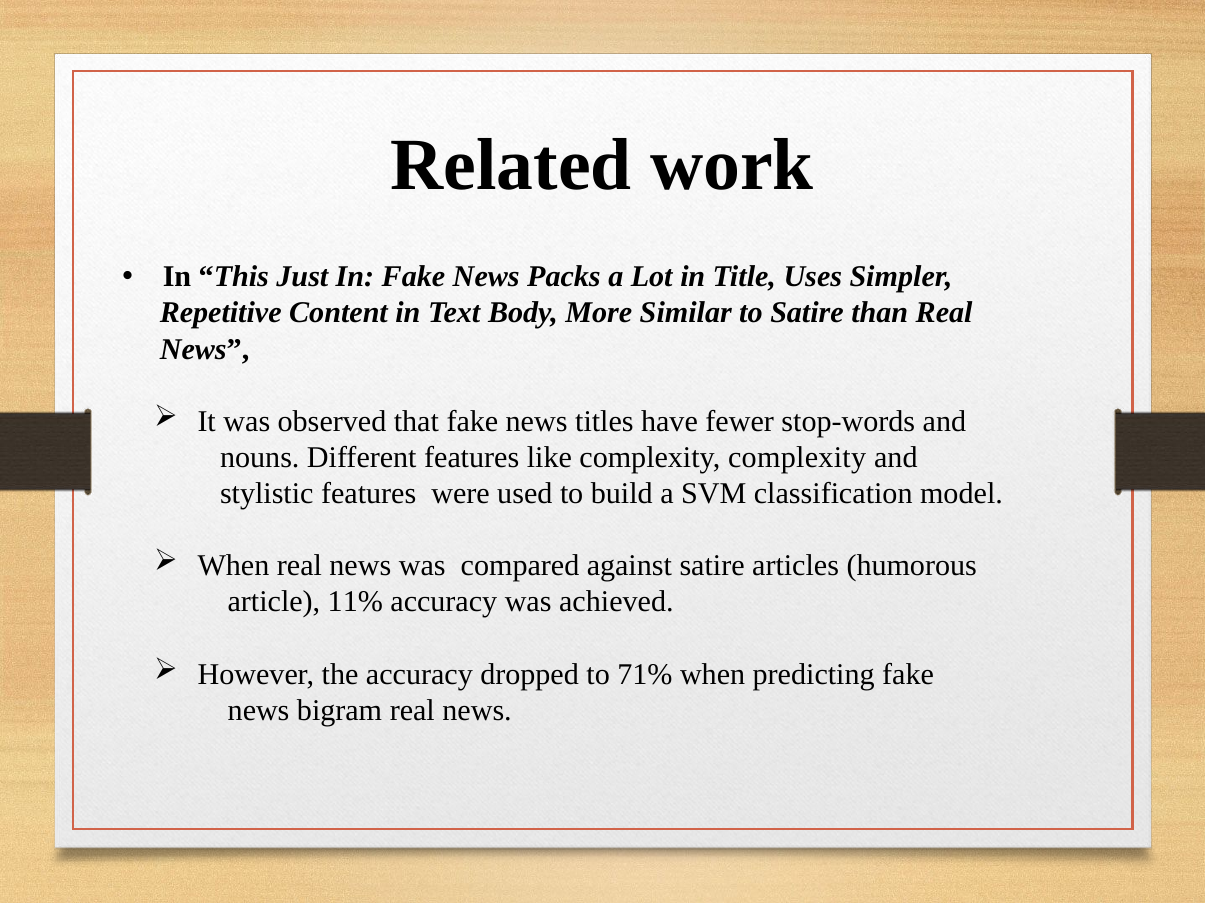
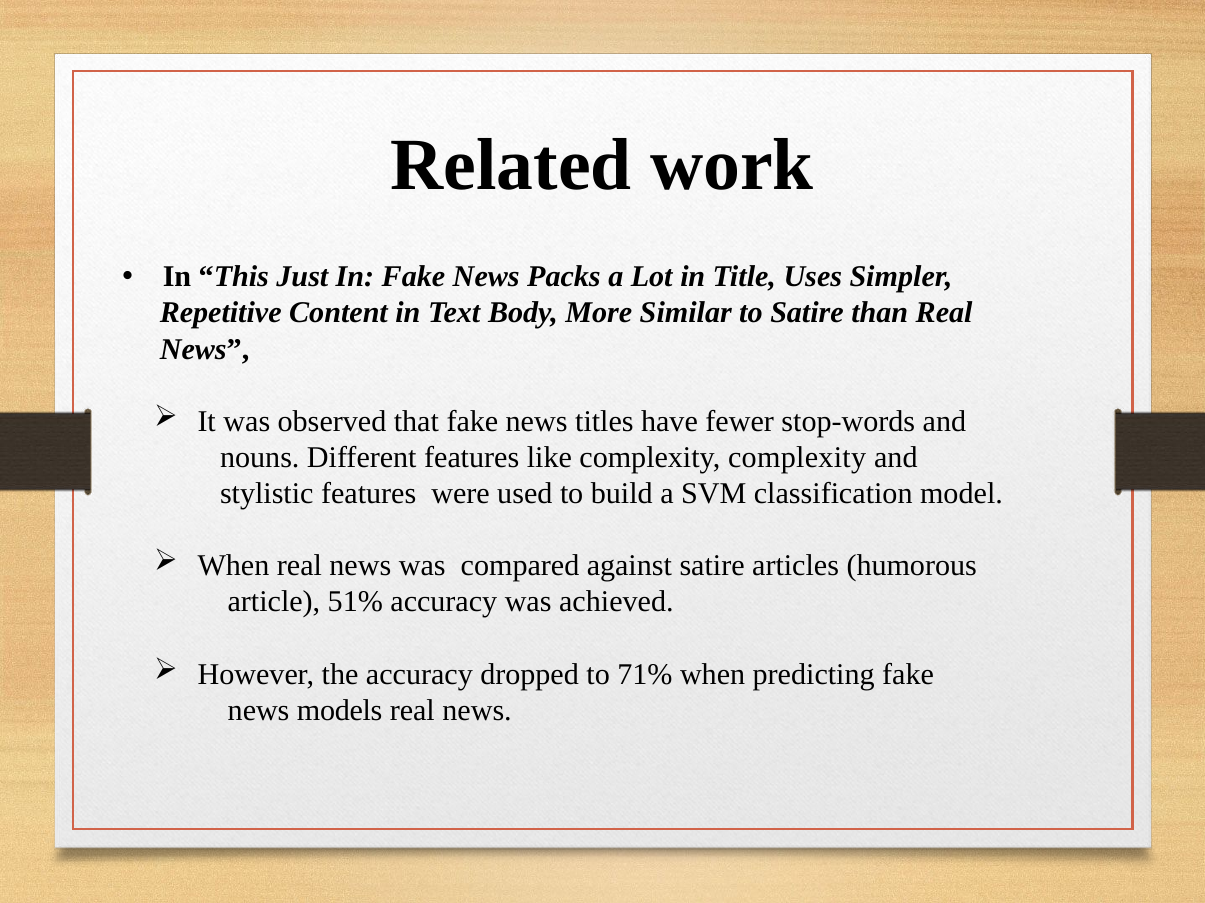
11%: 11% -> 51%
bigram: bigram -> models
